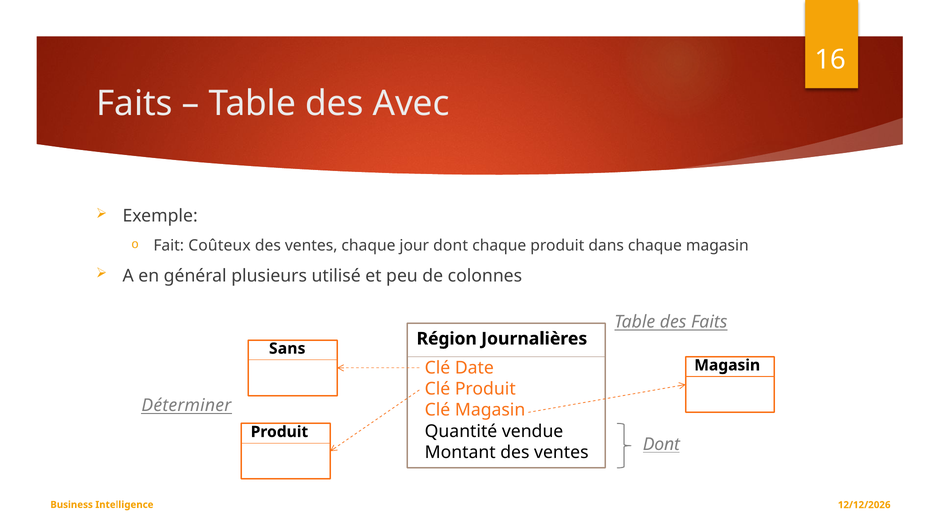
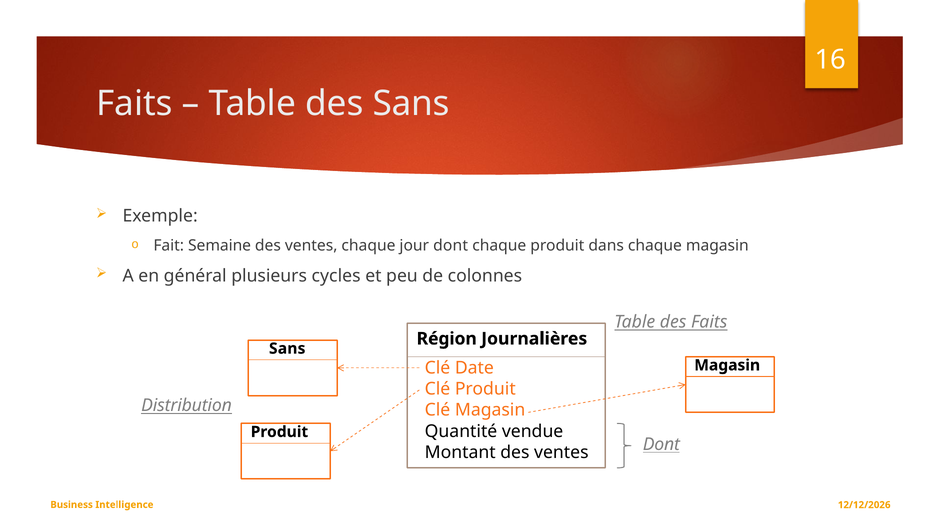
des Avec: Avec -> Sans
Coûteux: Coûteux -> Semaine
utilisé: utilisé -> cycles
Déterminer: Déterminer -> Distribution
